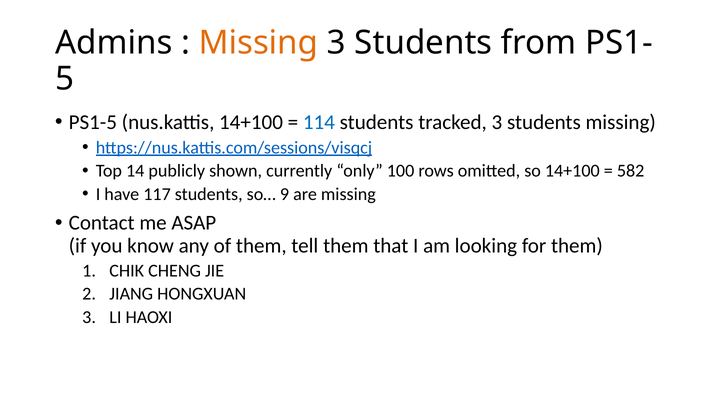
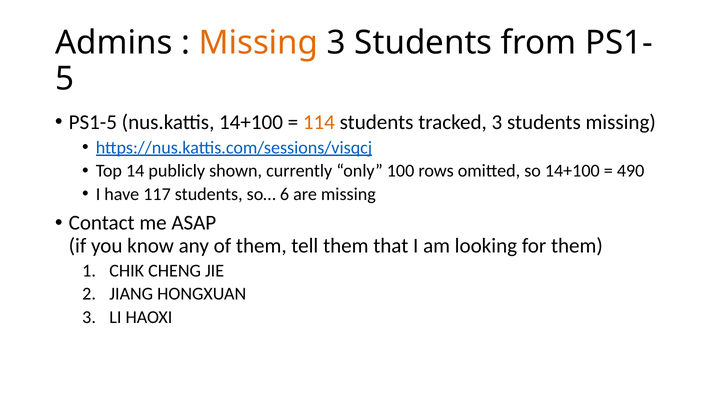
114 colour: blue -> orange
582: 582 -> 490
9: 9 -> 6
